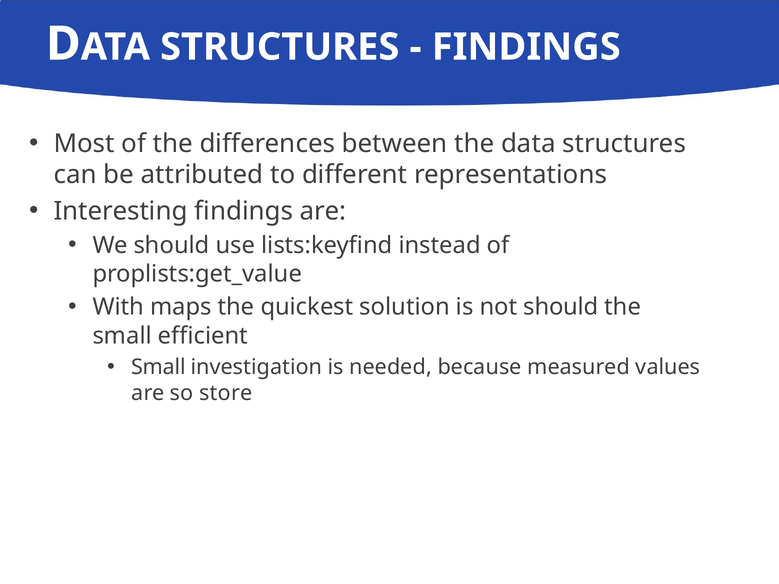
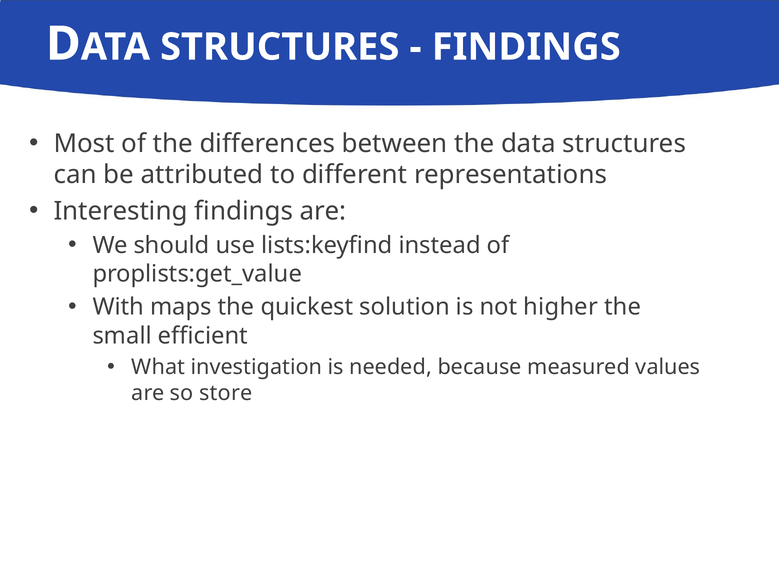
not should: should -> higher
Small at (158, 367): Small -> What
